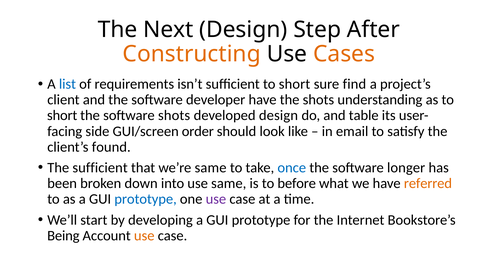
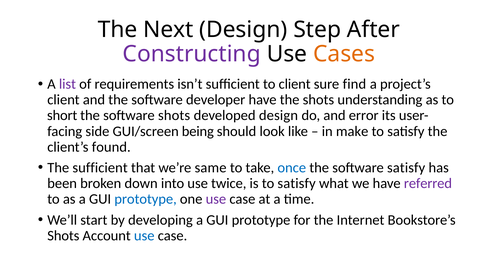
Constructing colour: orange -> purple
list colour: blue -> purple
sufficient to short: short -> client
table: table -> error
order: order -> being
email: email -> make
software longer: longer -> satisfy
use same: same -> twice
is to before: before -> satisfy
referred colour: orange -> purple
Being at (63, 236): Being -> Shots
use at (144, 236) colour: orange -> blue
